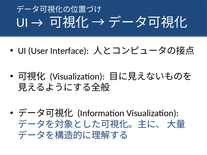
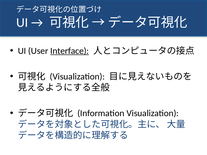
Interface underline: none -> present
